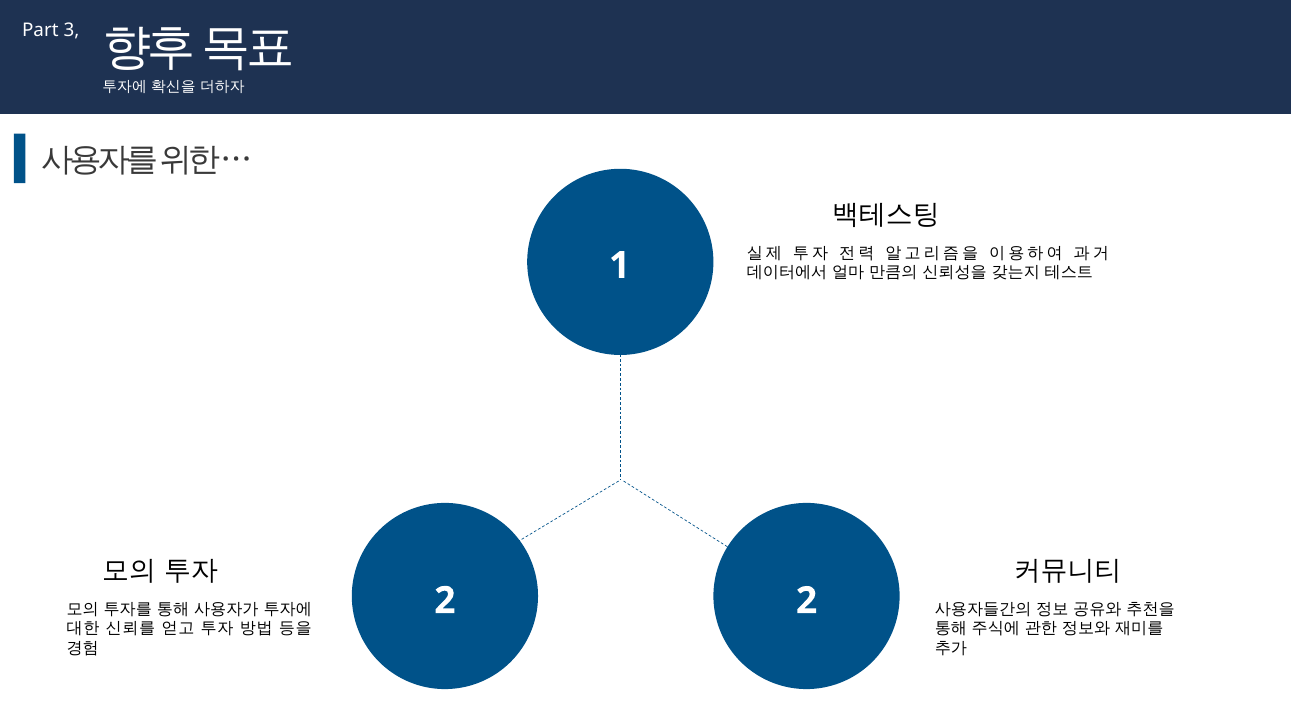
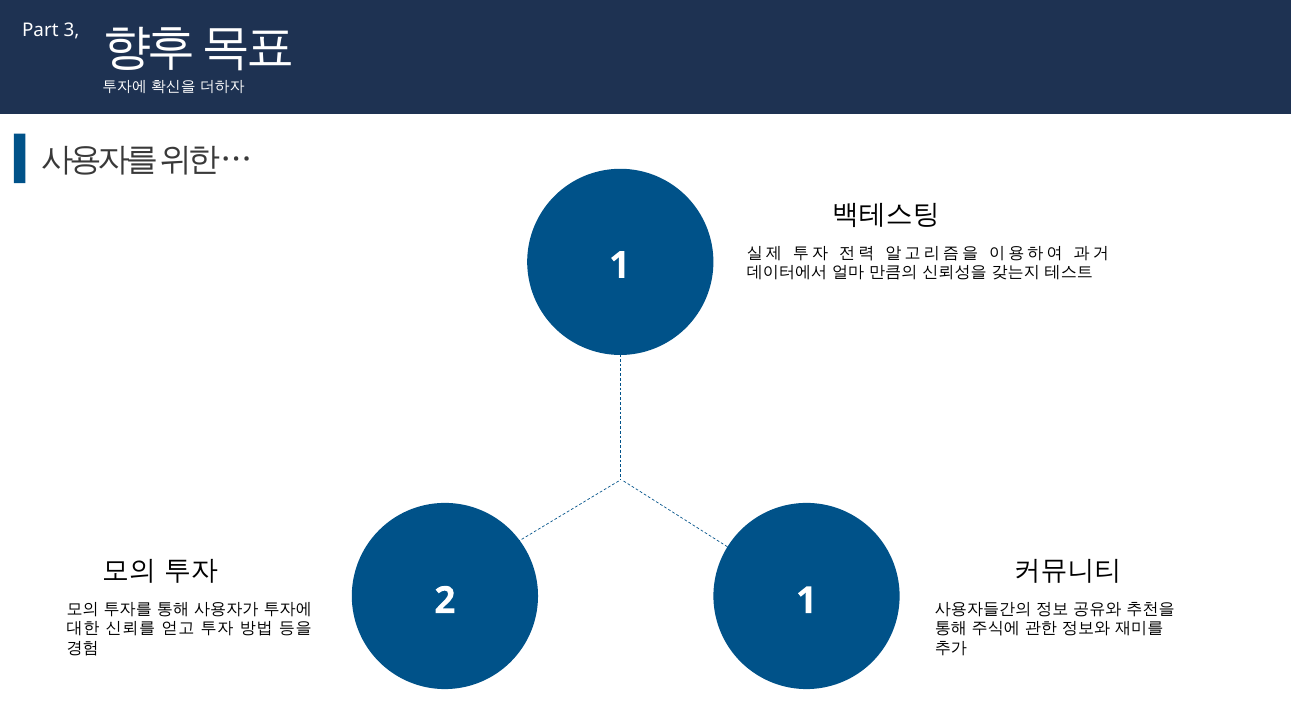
2 2: 2 -> 1
